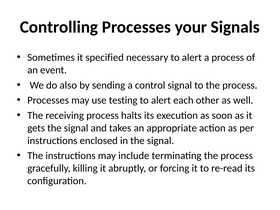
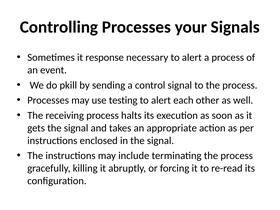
specified: specified -> response
also: also -> pkill
